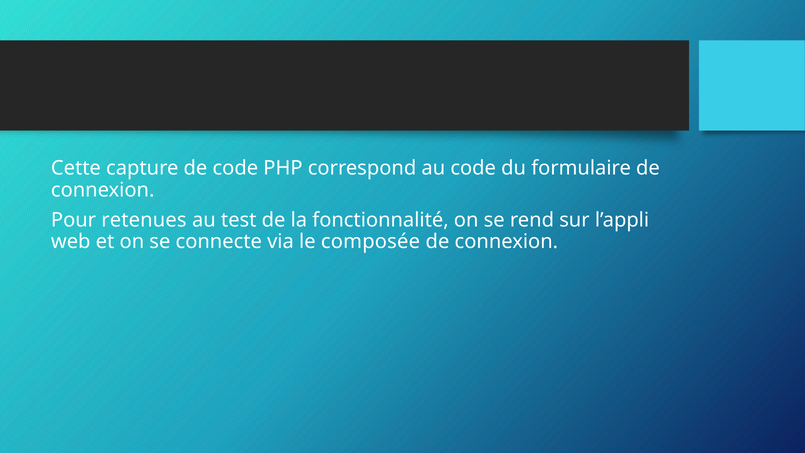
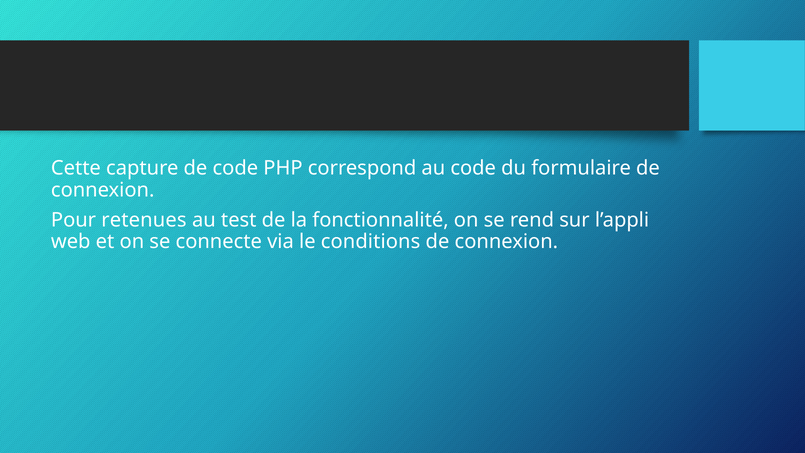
composée: composée -> conditions
